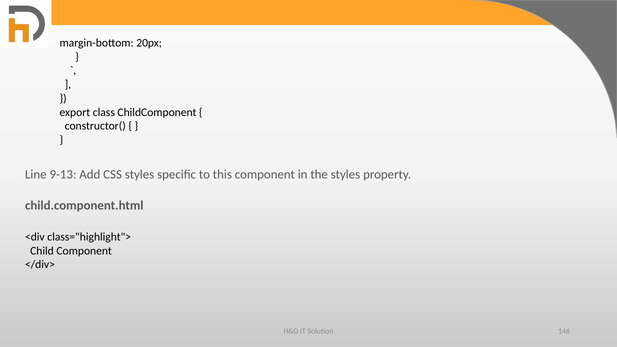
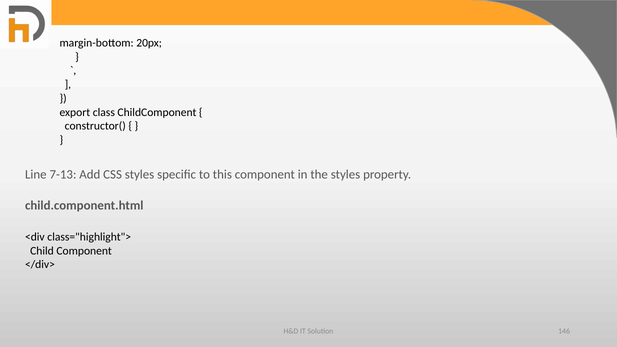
9-13: 9-13 -> 7-13
